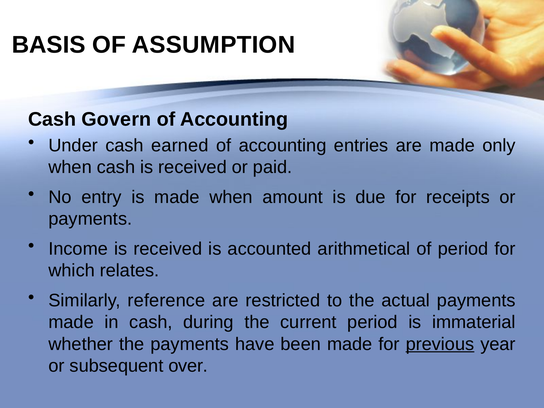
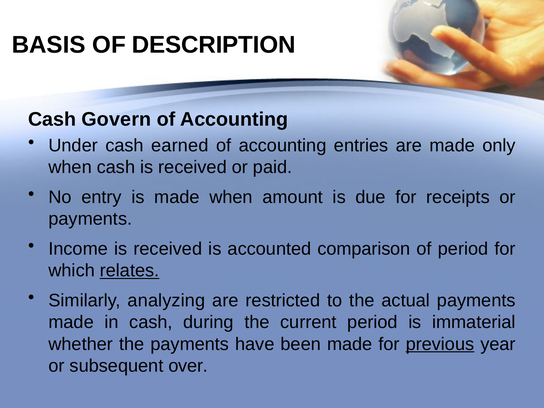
ASSUMPTION: ASSUMPTION -> DESCRIPTION
arithmetical: arithmetical -> comparison
relates underline: none -> present
reference: reference -> analyzing
